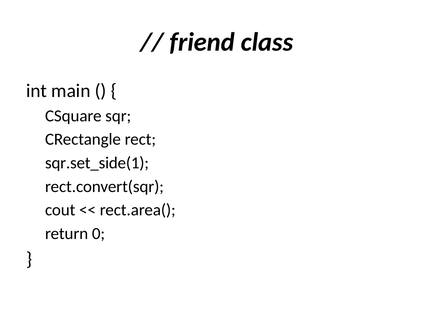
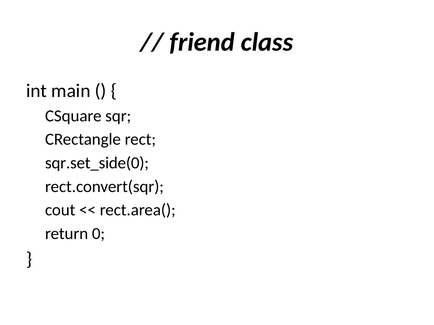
sqr.set_side(1: sqr.set_side(1 -> sqr.set_side(0
